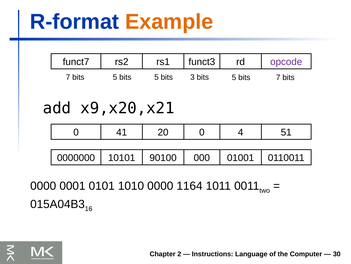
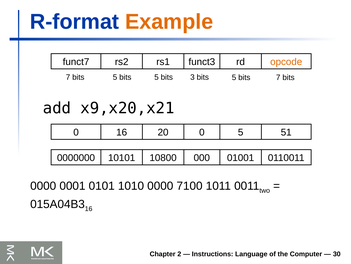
opcode colour: purple -> orange
0 41: 41 -> 16
20 4: 4 -> 5
90100: 90100 -> 10800
1164: 1164 -> 7100
